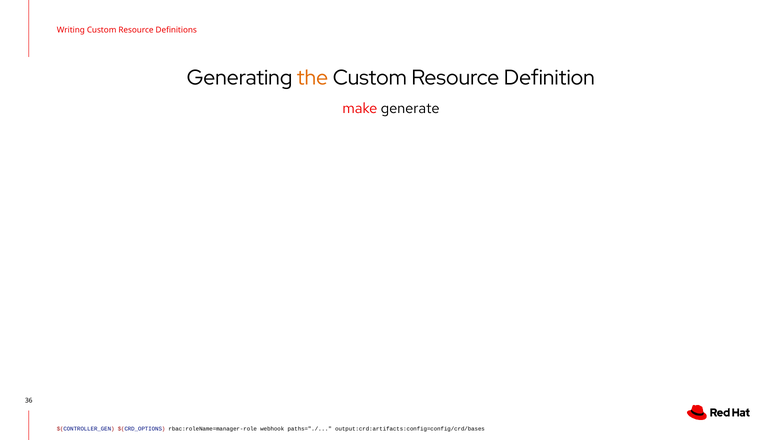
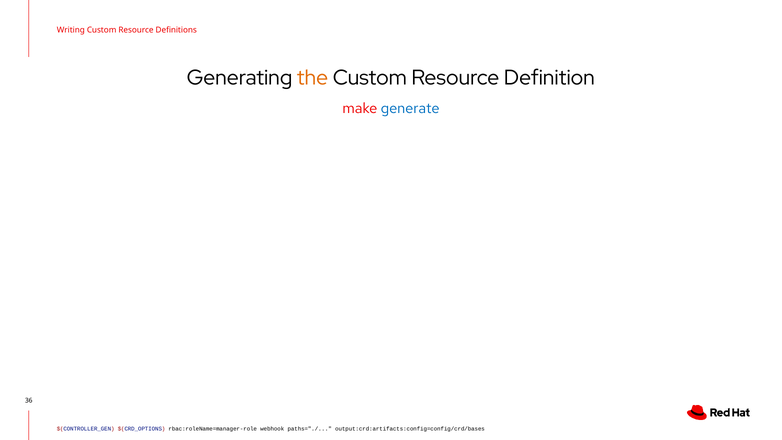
generate colour: black -> blue
